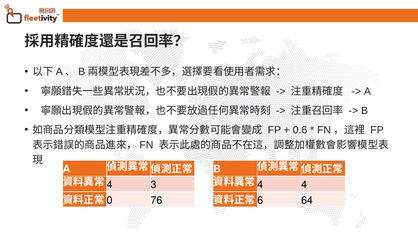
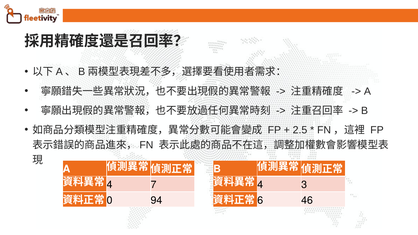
0.6: 0.6 -> 2.5
3: 3 -> 7
4 4: 4 -> 3
76: 76 -> 94
64: 64 -> 46
